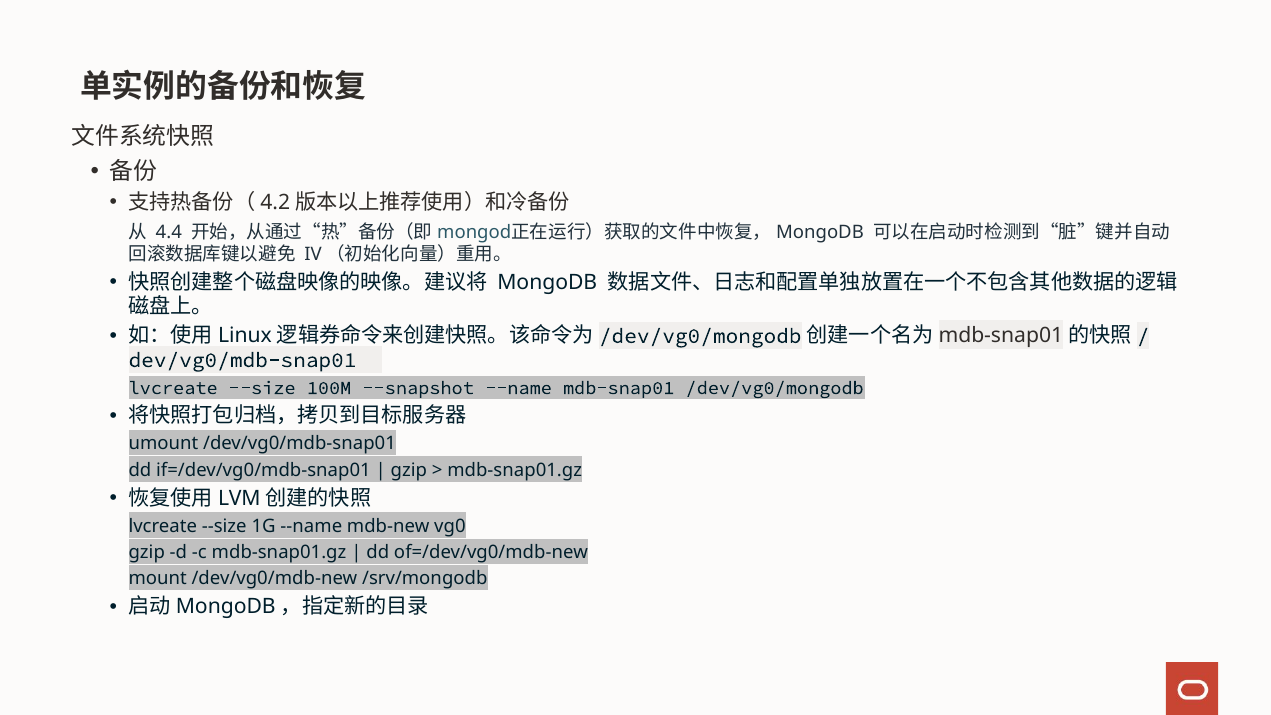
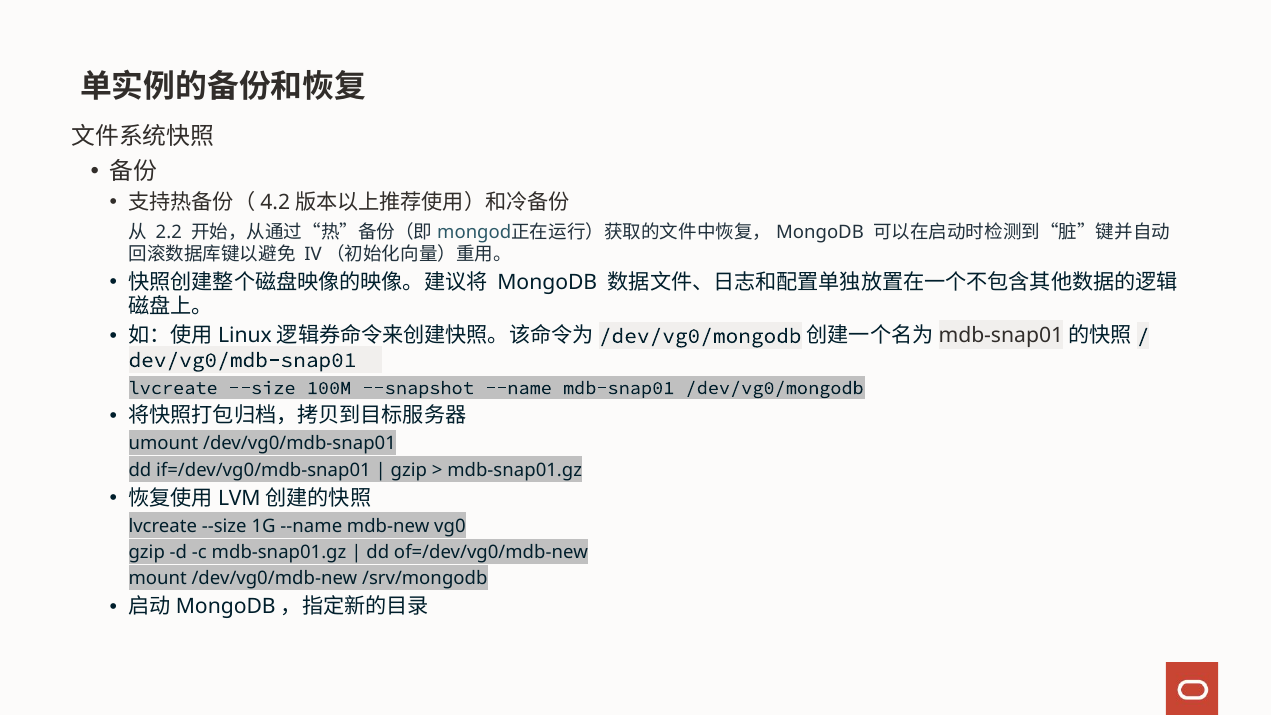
4.4: 4.4 -> 2.2
